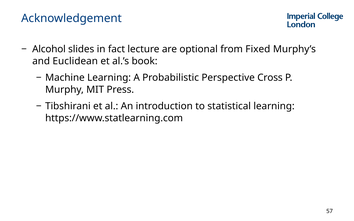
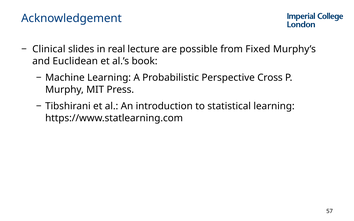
Alcohol: Alcohol -> Clinical
fact: fact -> real
optional: optional -> possible
